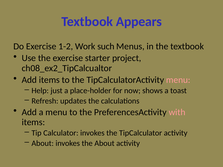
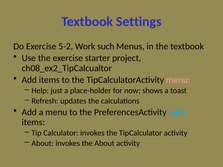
Appears: Appears -> Settings
1-2: 1-2 -> 5-2
with colour: pink -> light blue
